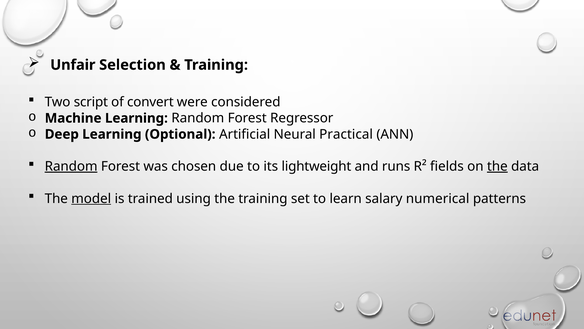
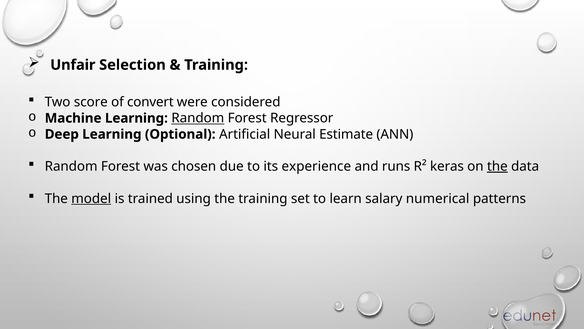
script: script -> score
Random at (198, 118) underline: none -> present
Practical: Practical -> Estimate
Random at (71, 166) underline: present -> none
lightweight: lightweight -> experience
fields: fields -> keras
